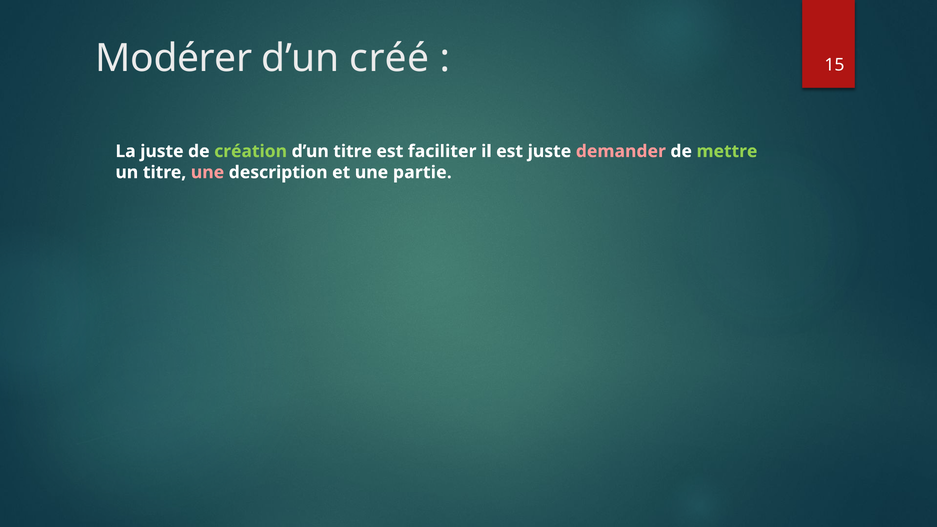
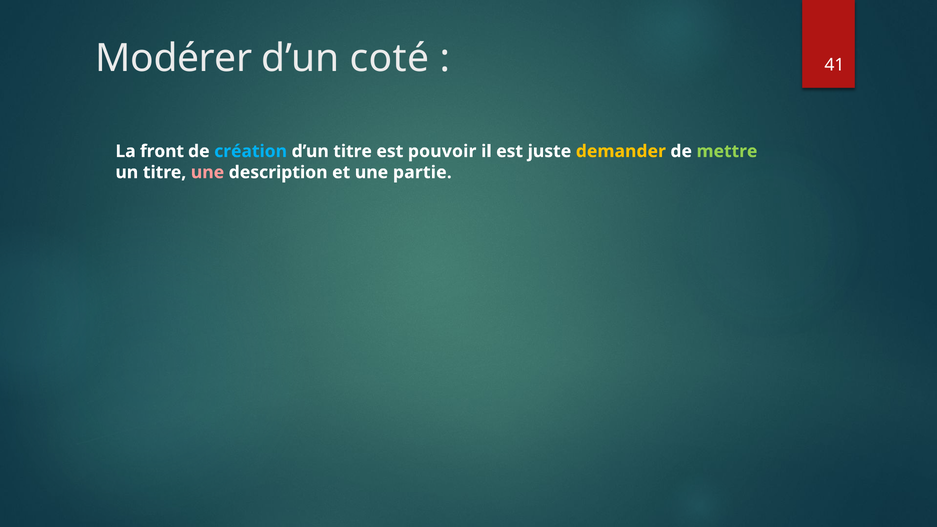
créé: créé -> coté
15: 15 -> 41
La juste: juste -> front
création colour: light green -> light blue
faciliter: faciliter -> pouvoir
demander colour: pink -> yellow
